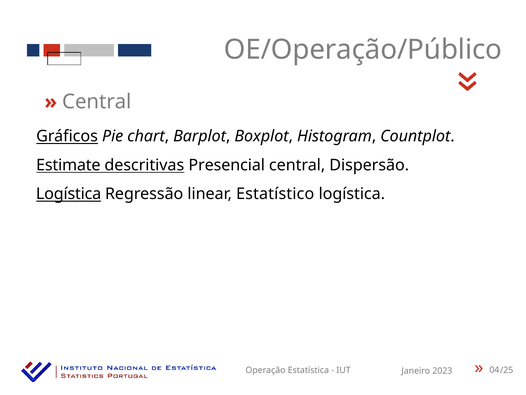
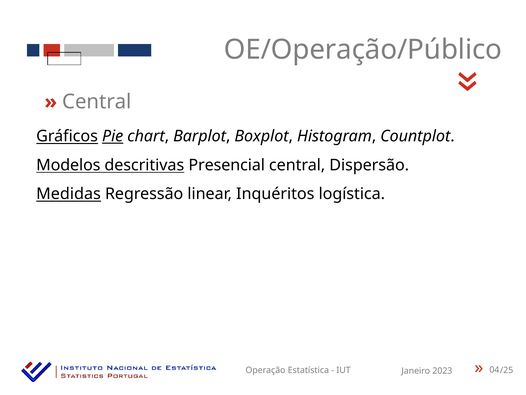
Pie underline: none -> present
Estimate: Estimate -> Modelos
Logística at (69, 194): Logística -> Medidas
Estatístico: Estatístico -> Inquéritos
